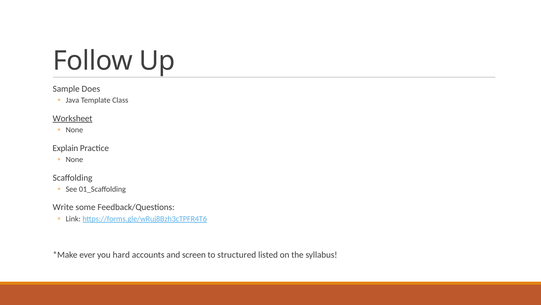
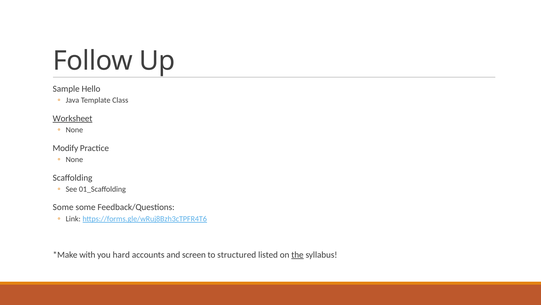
Does: Does -> Hello
Explain: Explain -> Modify
Write at (63, 207): Write -> Some
ever: ever -> with
the underline: none -> present
